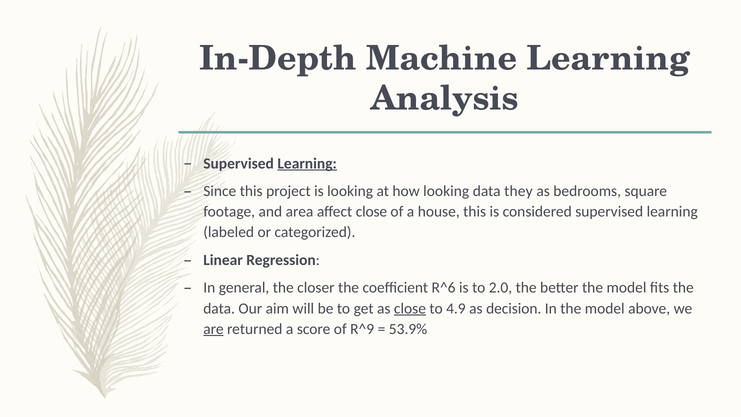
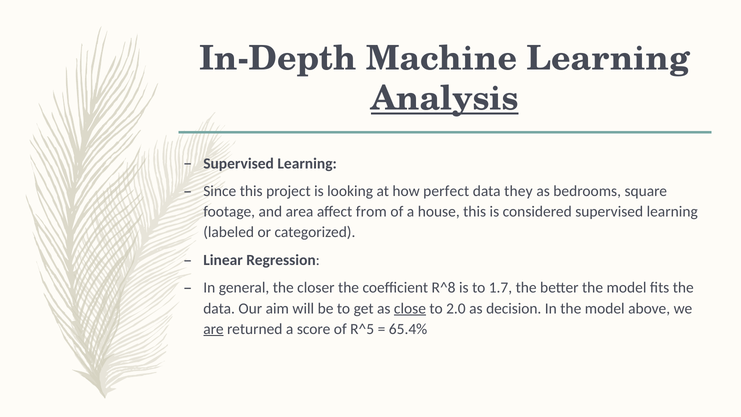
Analysis underline: none -> present
Learning at (307, 163) underline: present -> none
how looking: looking -> perfect
affect close: close -> from
R^6: R^6 -> R^8
2.0: 2.0 -> 1.7
4.9: 4.9 -> 2.0
R^9: R^9 -> R^5
53.9%: 53.9% -> 65.4%
